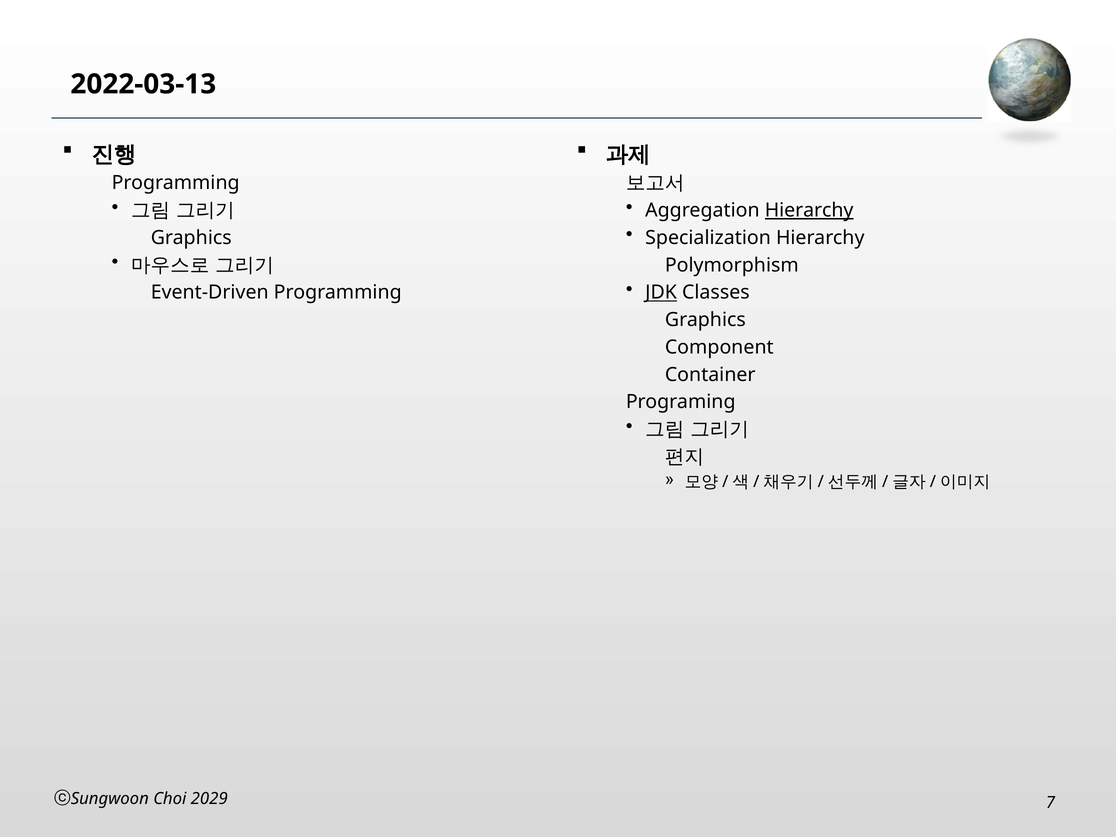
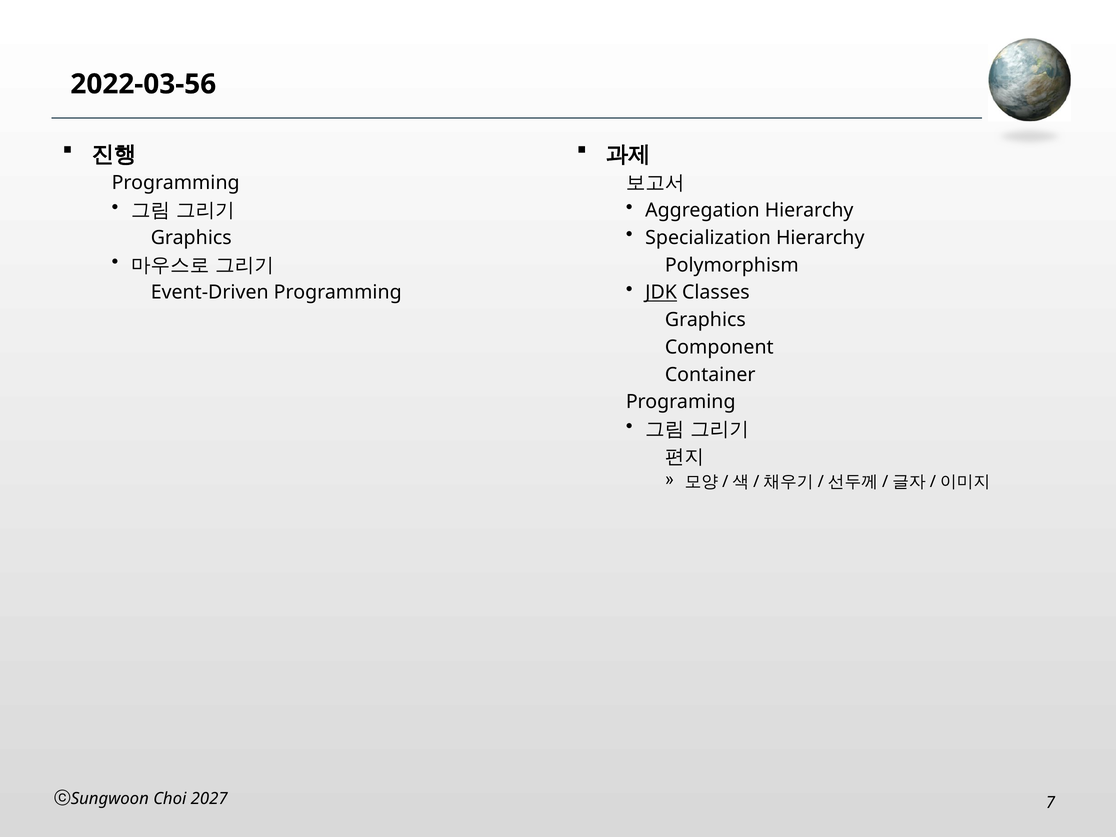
2022-03-13: 2022-03-13 -> 2022-03-56
Hierarchy at (809, 210) underline: present -> none
2029: 2029 -> 2027
